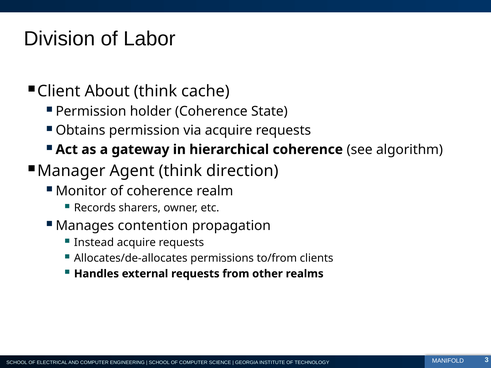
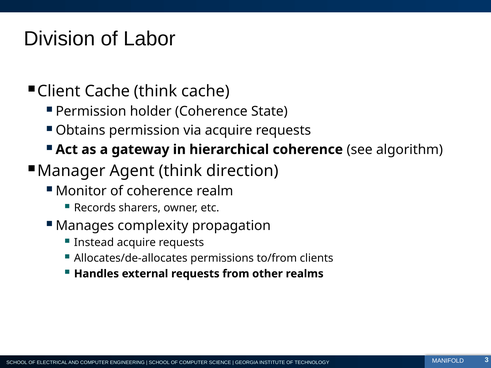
Client About: About -> Cache
contention: contention -> complexity
